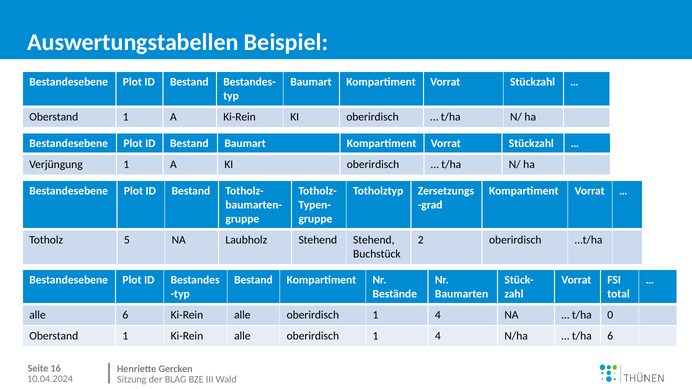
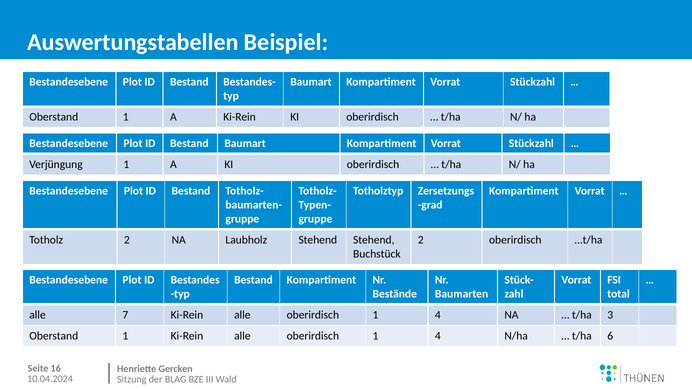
Totholz 5: 5 -> 2
alle 6: 6 -> 7
0: 0 -> 3
